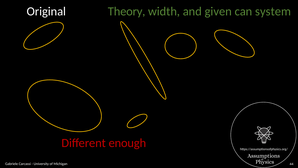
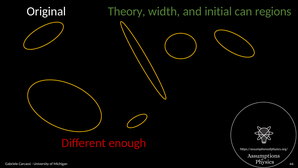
given: given -> initial
system: system -> regions
